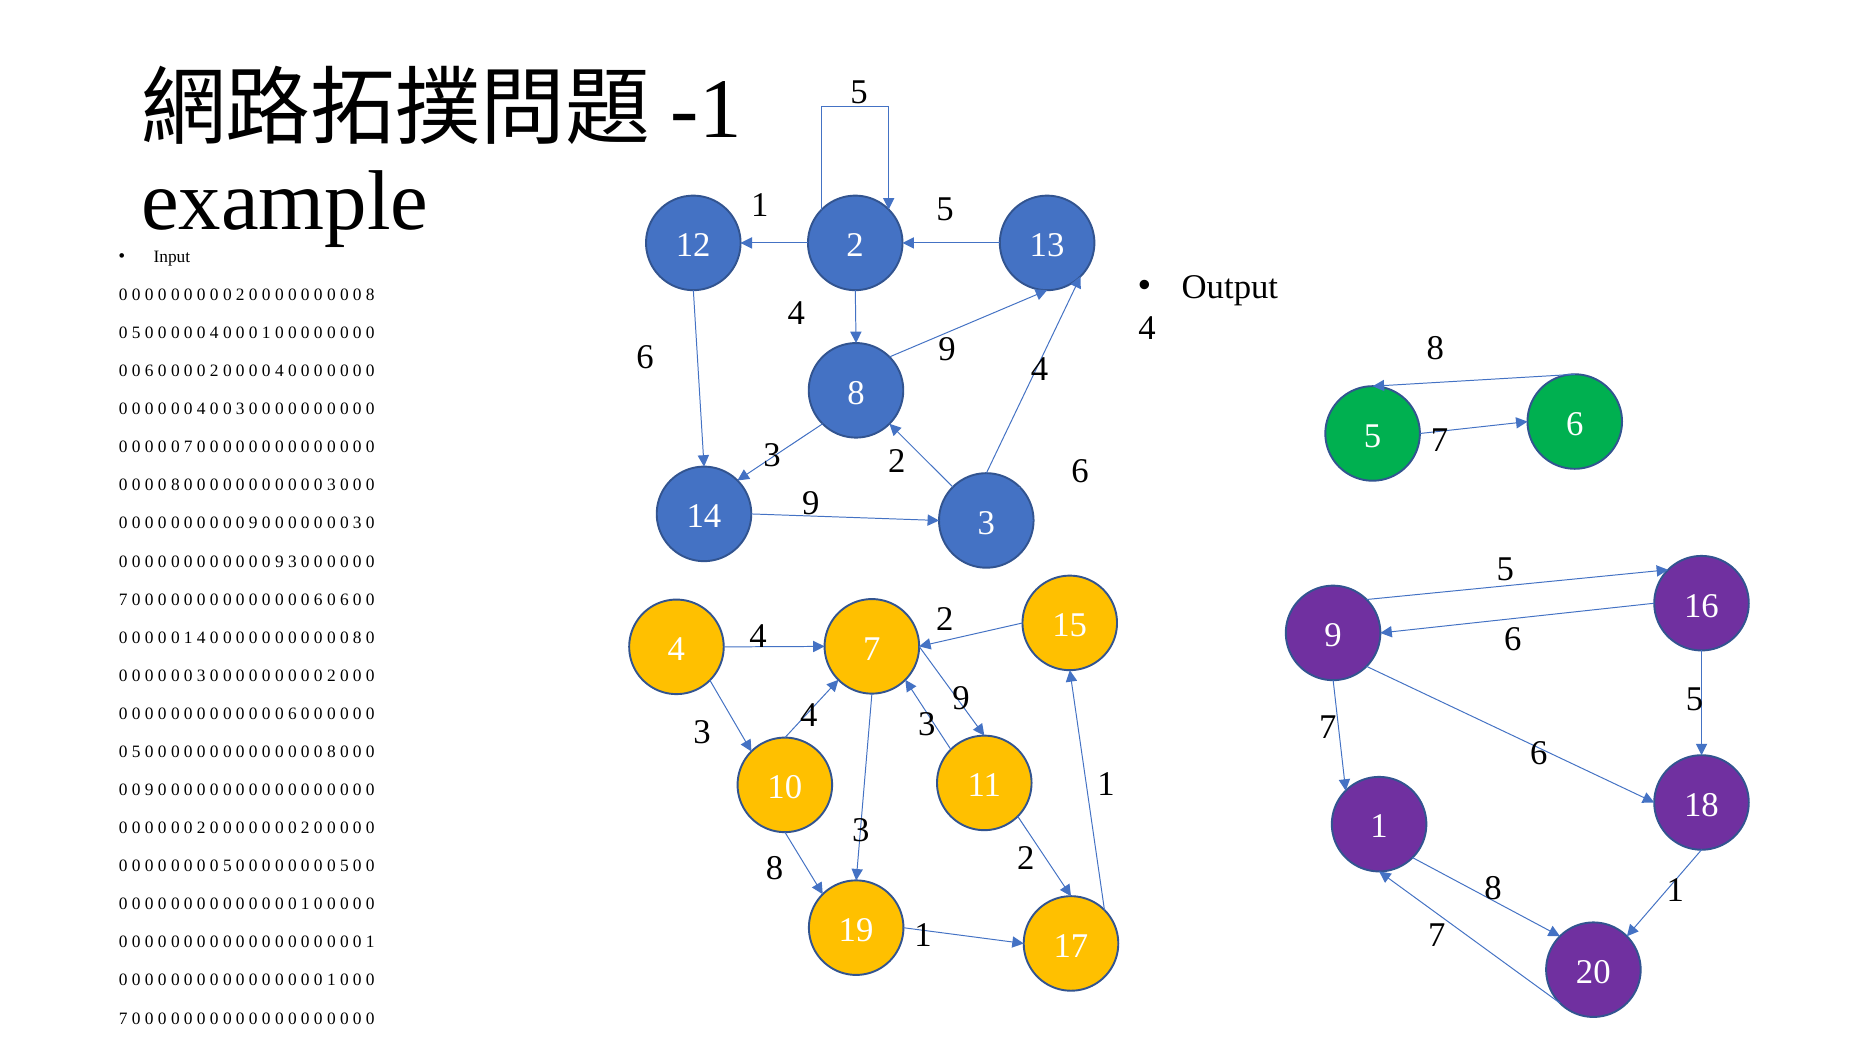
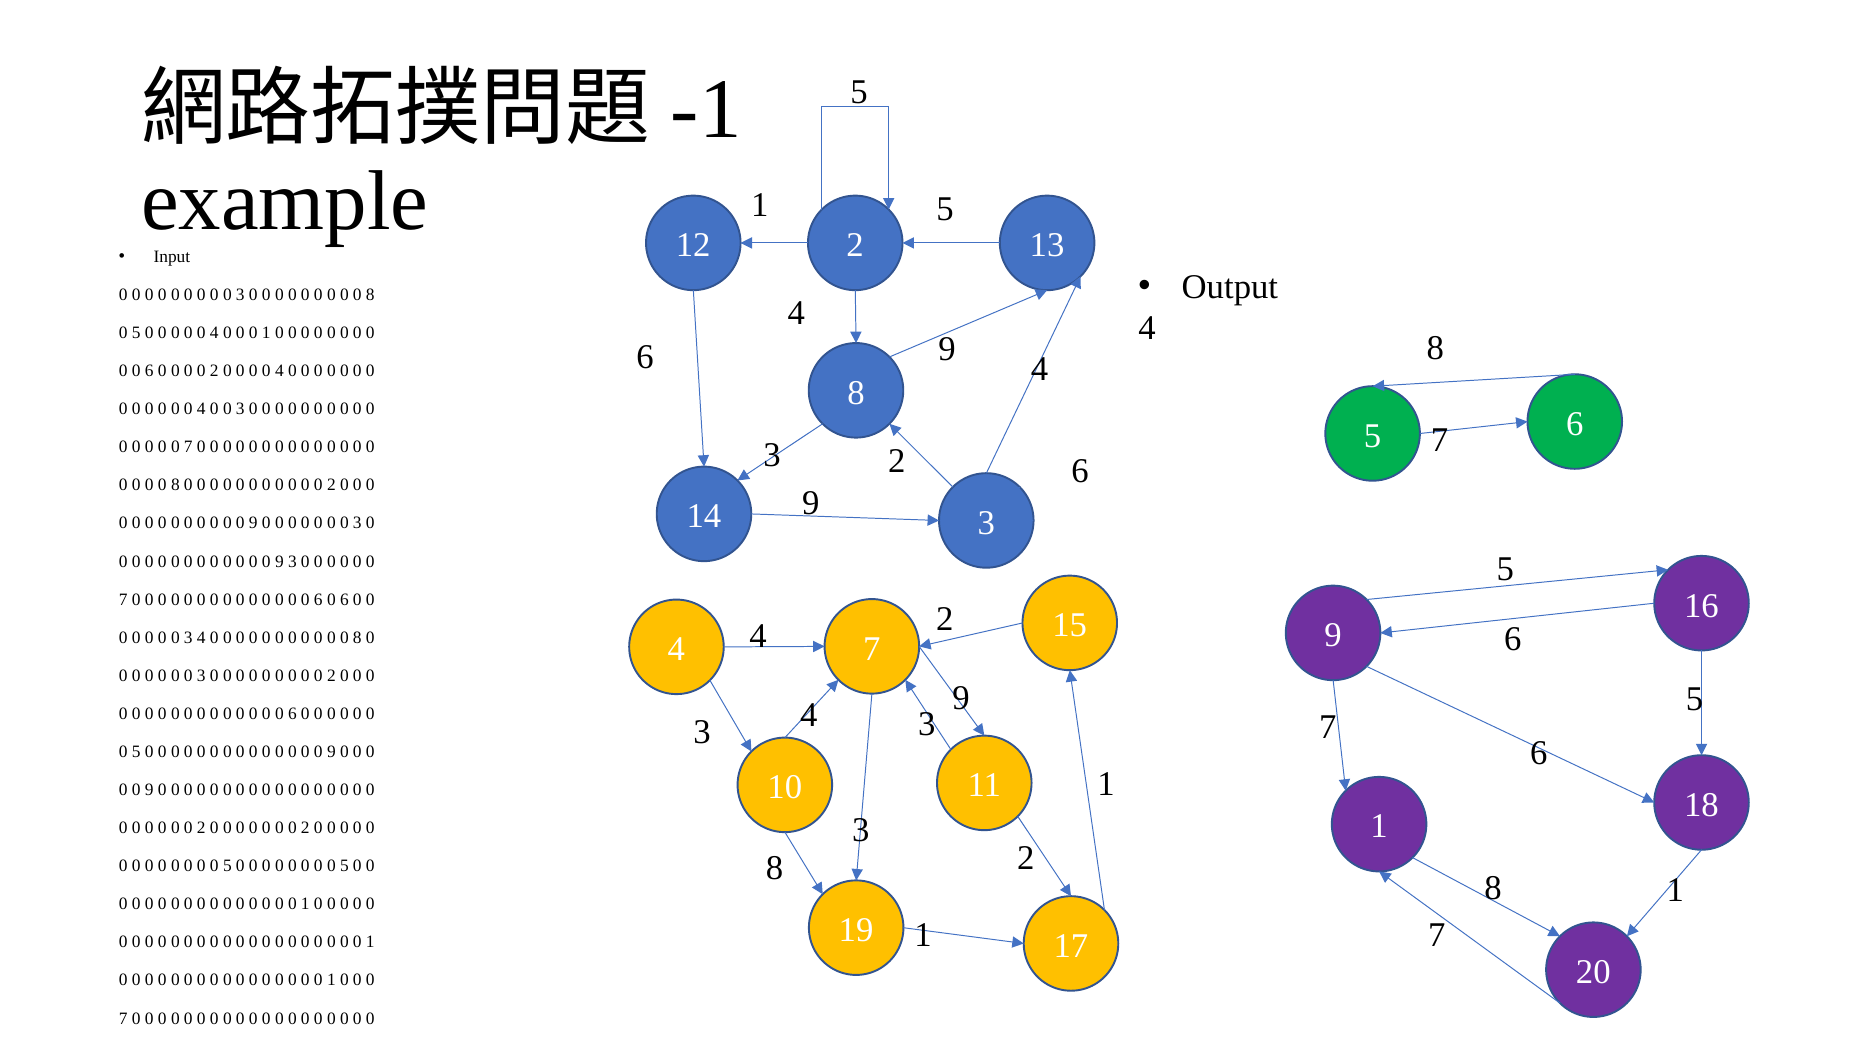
2 at (240, 295): 2 -> 3
3 at (331, 485): 3 -> 2
1 at (188, 638): 1 -> 3
8 at (331, 752): 8 -> 9
